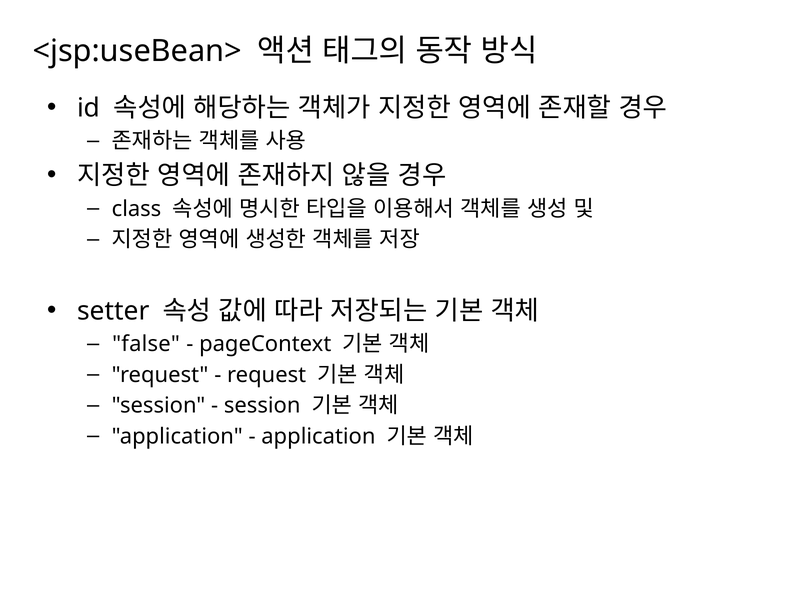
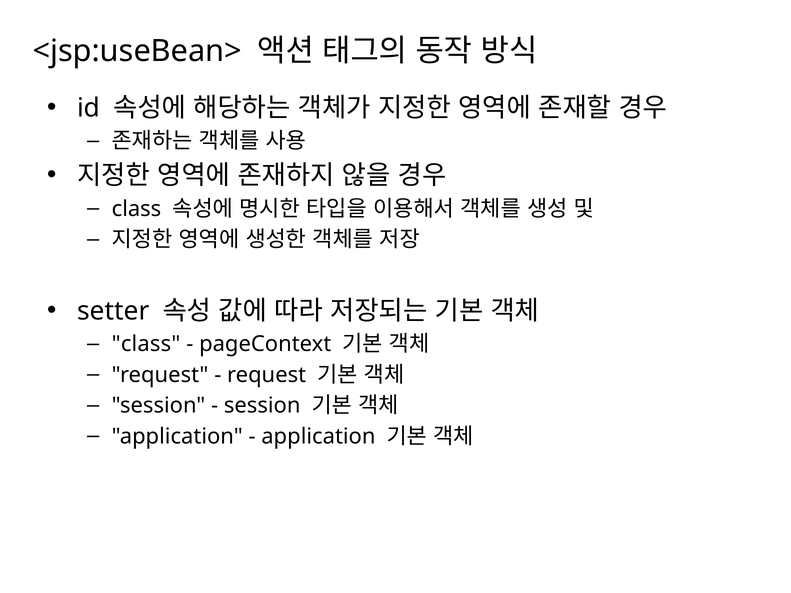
false at (146, 344): false -> class
